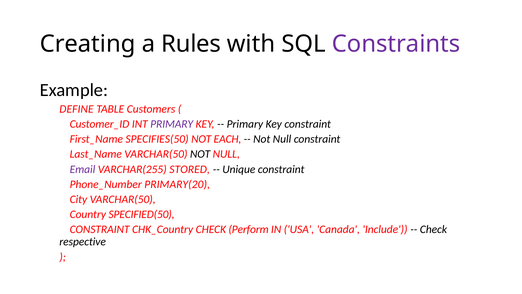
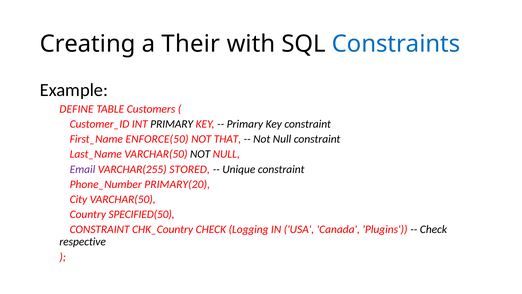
Rules: Rules -> Their
Constraints colour: purple -> blue
PRIMARY at (172, 124) colour: purple -> black
SPECIFIES(50: SPECIFIES(50 -> ENFORCE(50
EACH: EACH -> THAT
Perform: Perform -> Logging
Include: Include -> Plugins
